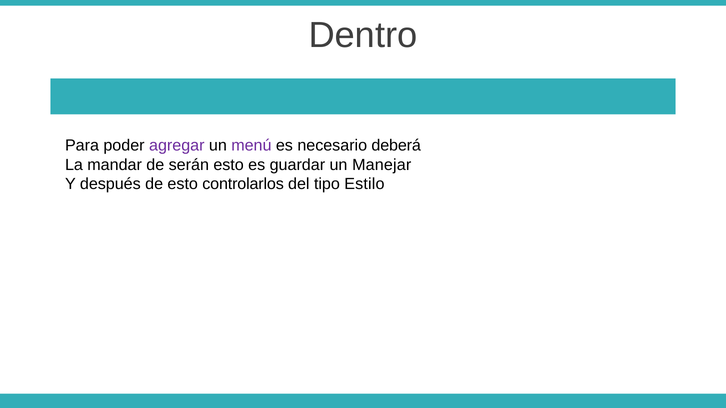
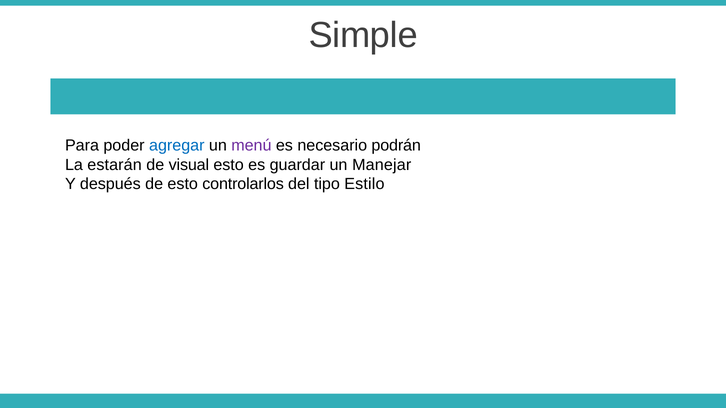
Dentro: Dentro -> Simple
agregar colour: purple -> blue
deberá: deberá -> podrán
mandar: mandar -> estarán
serán: serán -> visual
